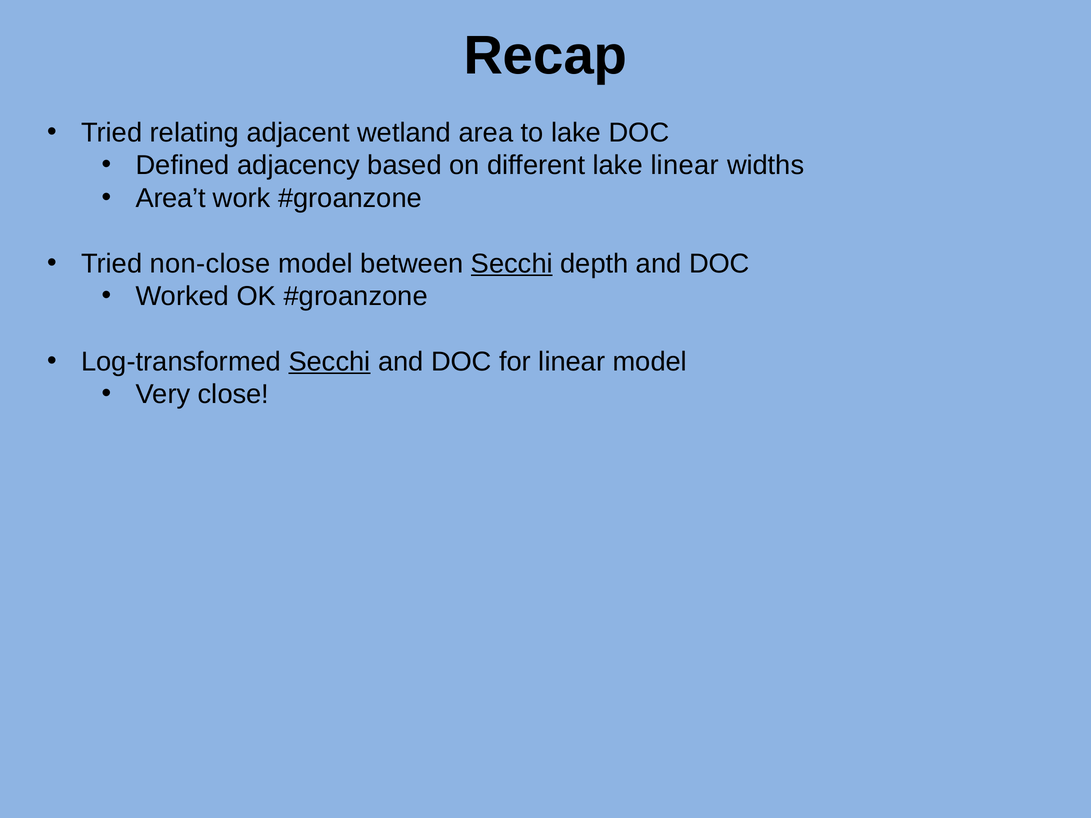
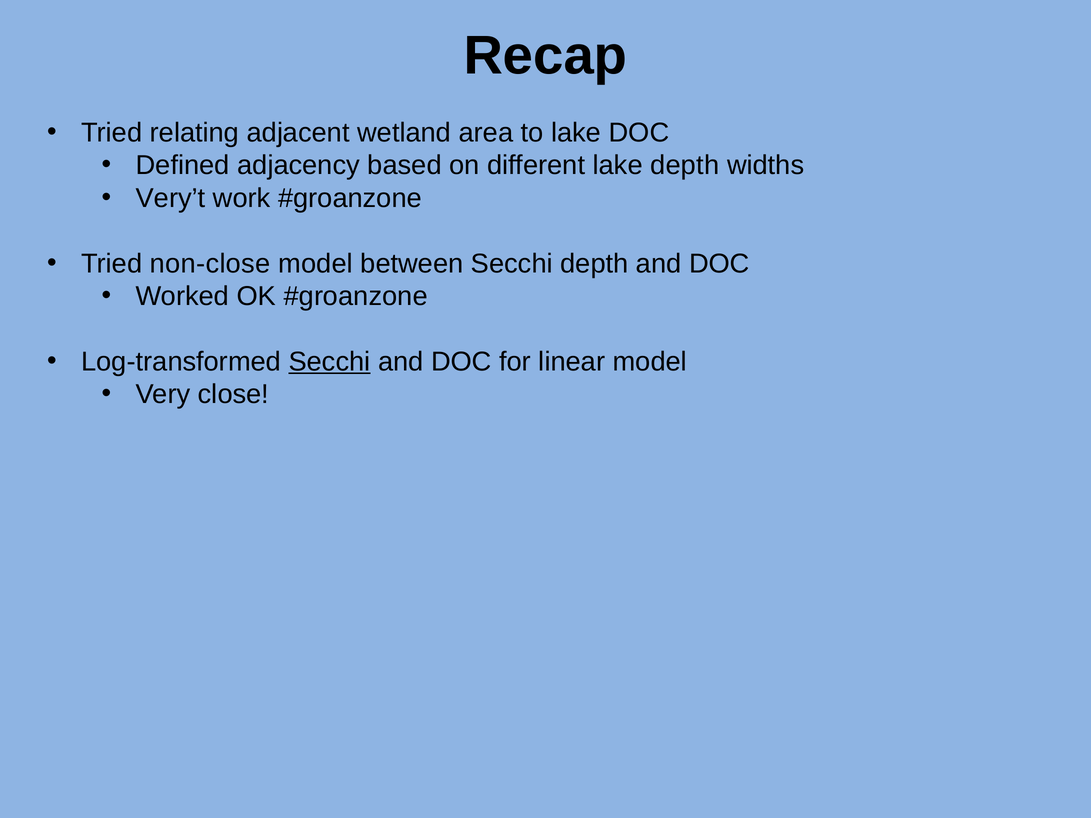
lake linear: linear -> depth
Area’t: Area’t -> Very’t
Secchi at (512, 264) underline: present -> none
